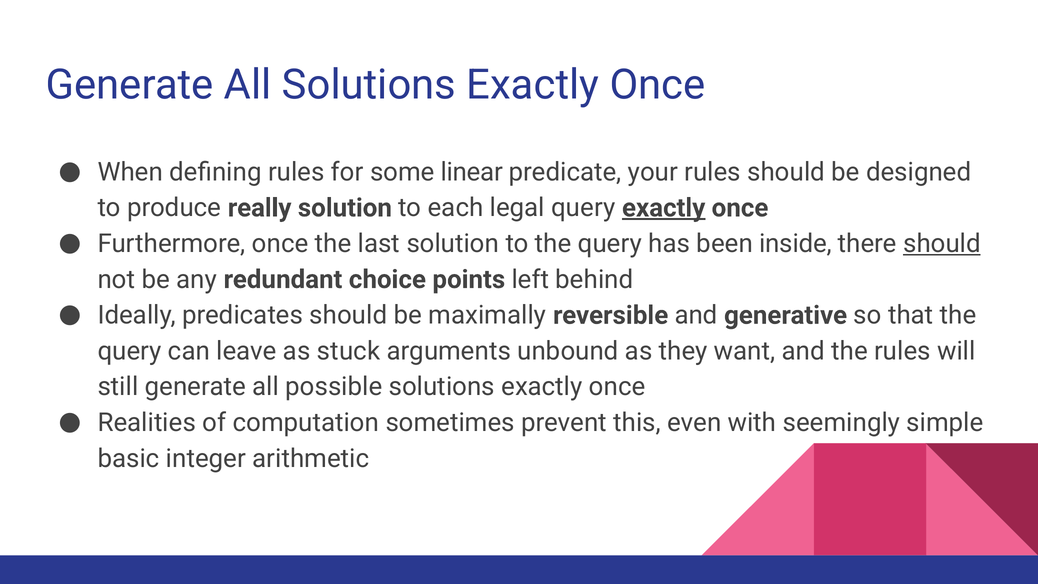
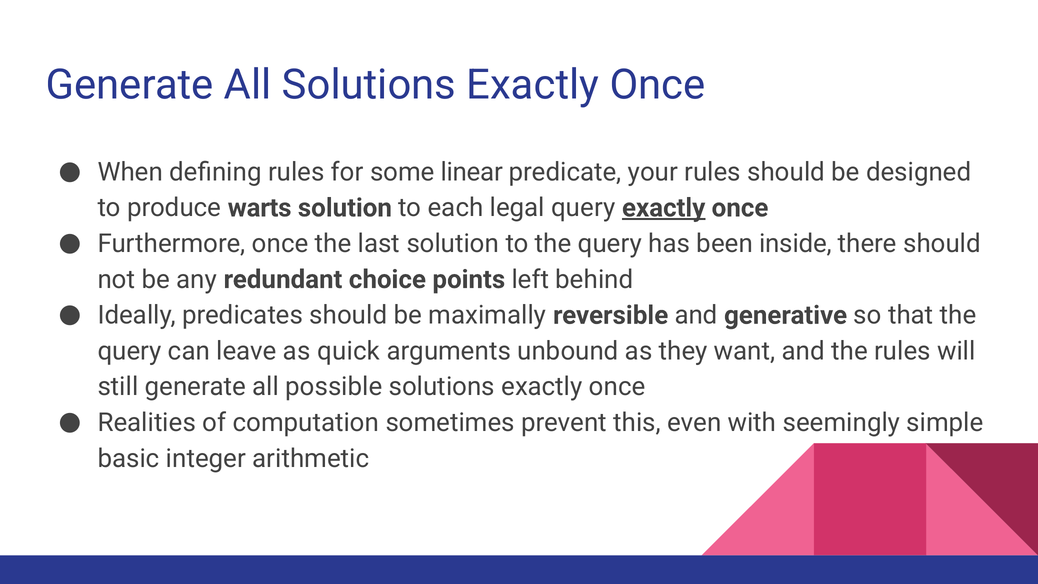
really: really -> warts
should at (942, 244) underline: present -> none
stuck: stuck -> quick
